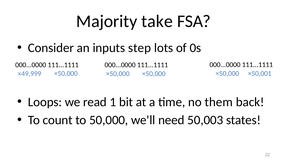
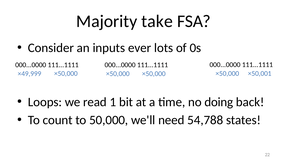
step: step -> ever
them: them -> doing
50,003: 50,003 -> 54,788
